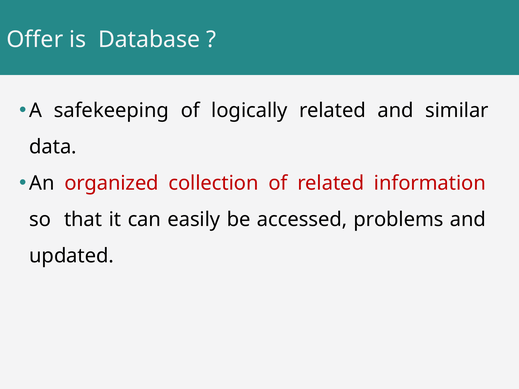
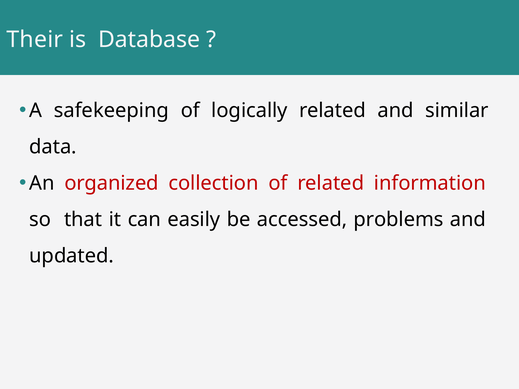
Offer: Offer -> Their
